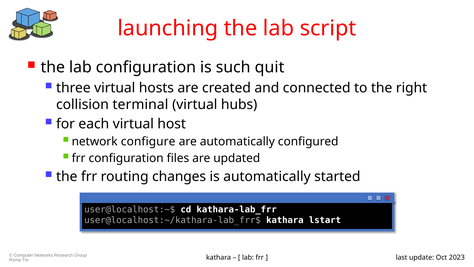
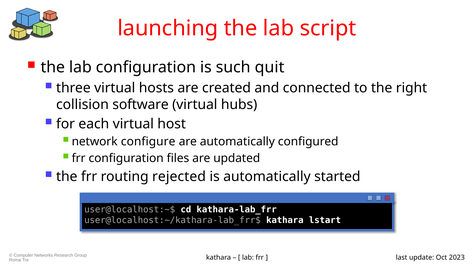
terminal: terminal -> software
changes: changes -> rejected
